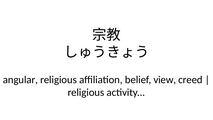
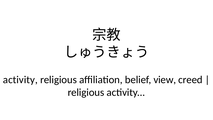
angular at (20, 80): angular -> activity
